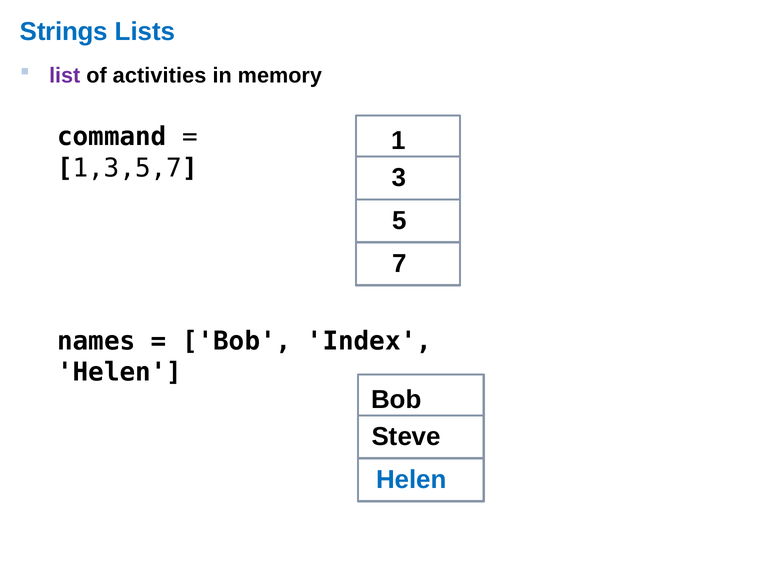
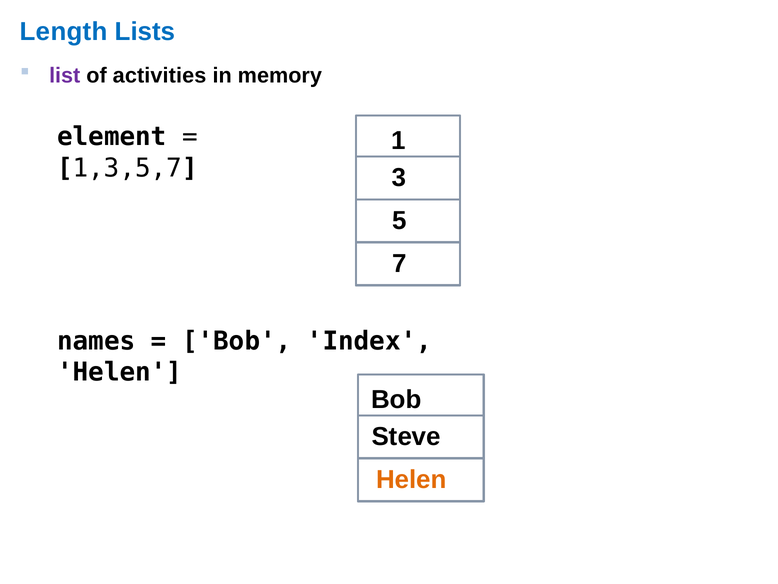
Strings: Strings -> Length
command: command -> element
Helen at (411, 479) colour: blue -> orange
